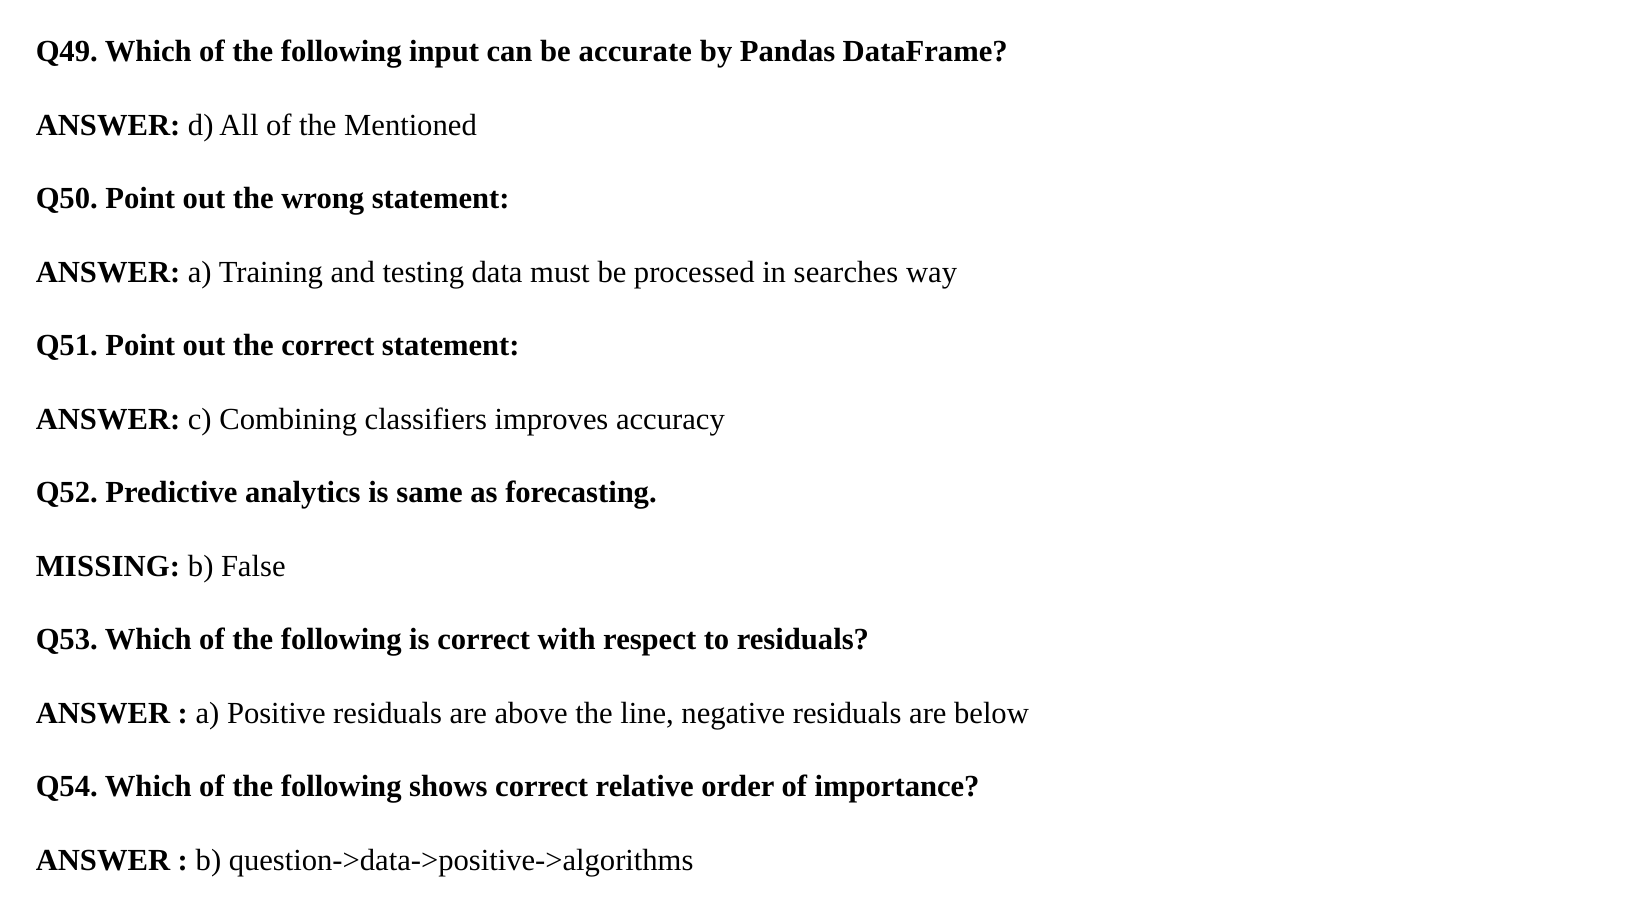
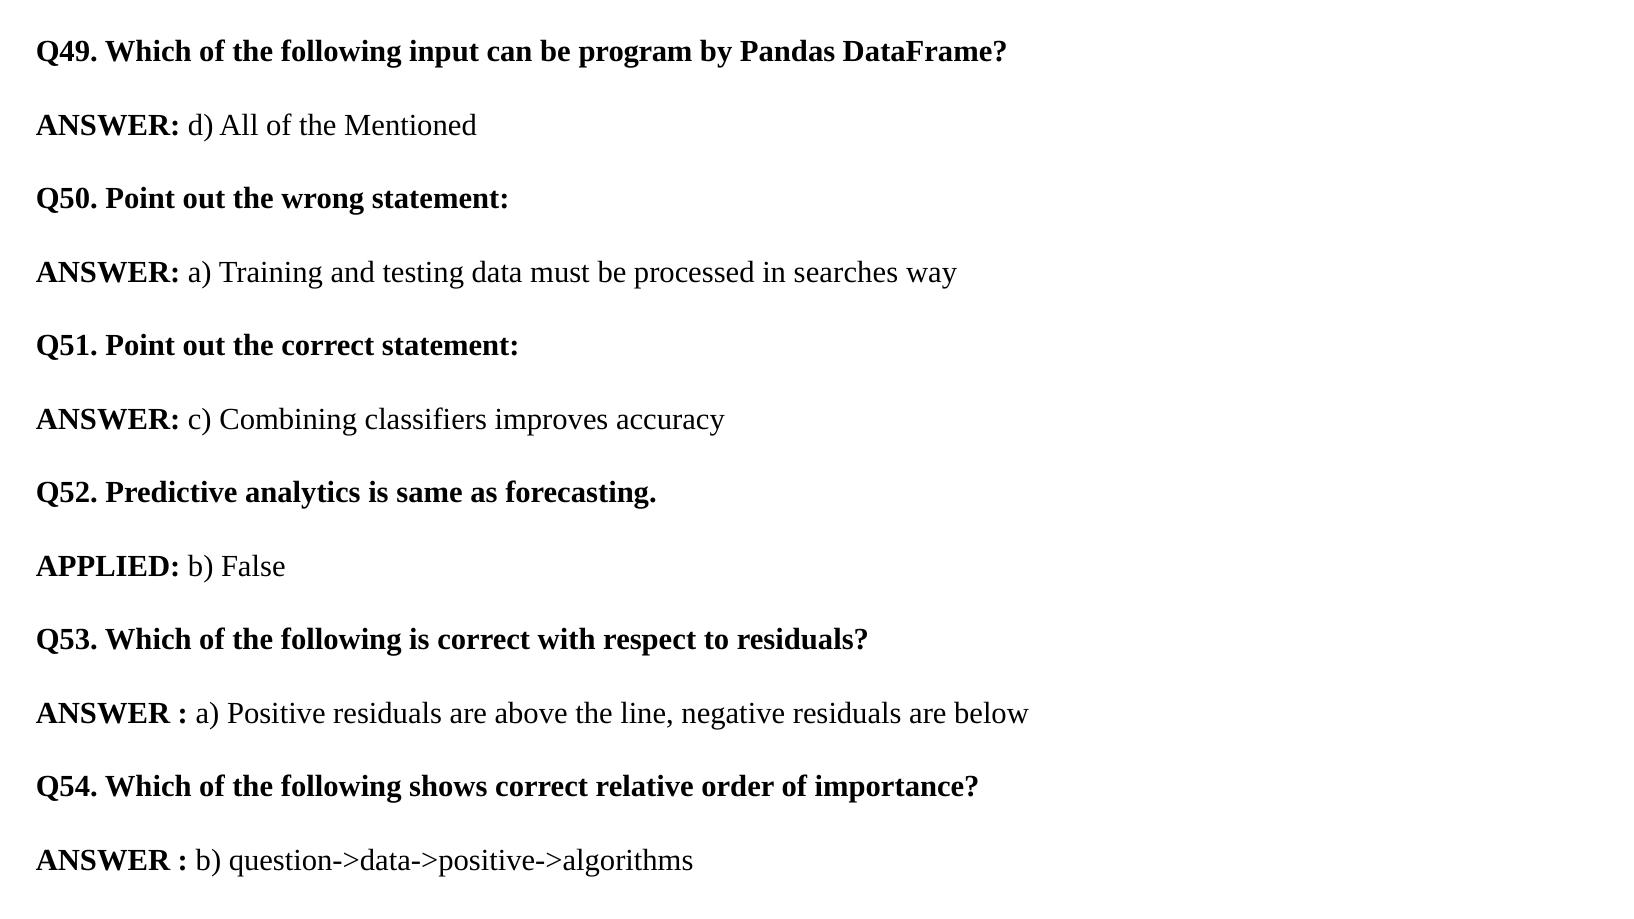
accurate: accurate -> program
MISSING: MISSING -> APPLIED
